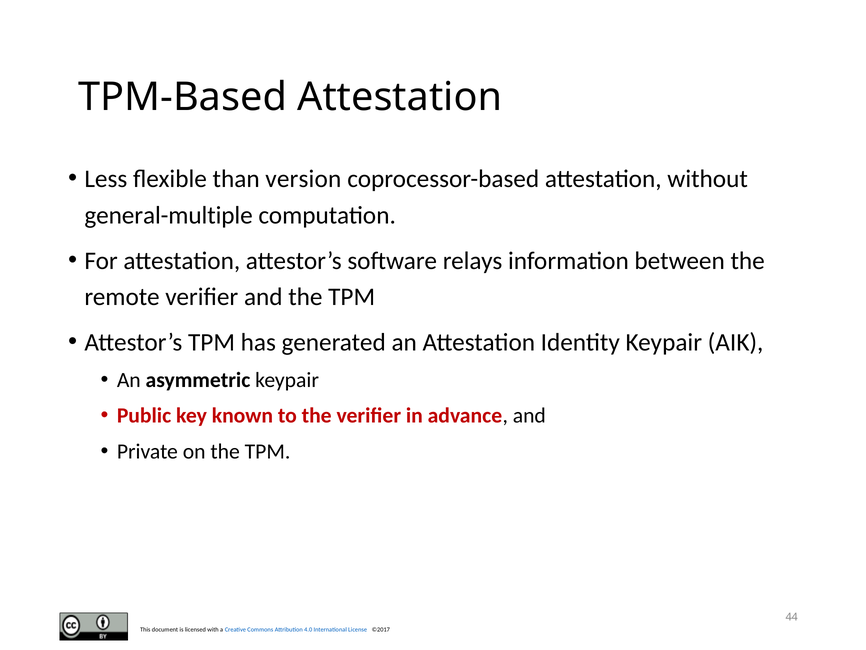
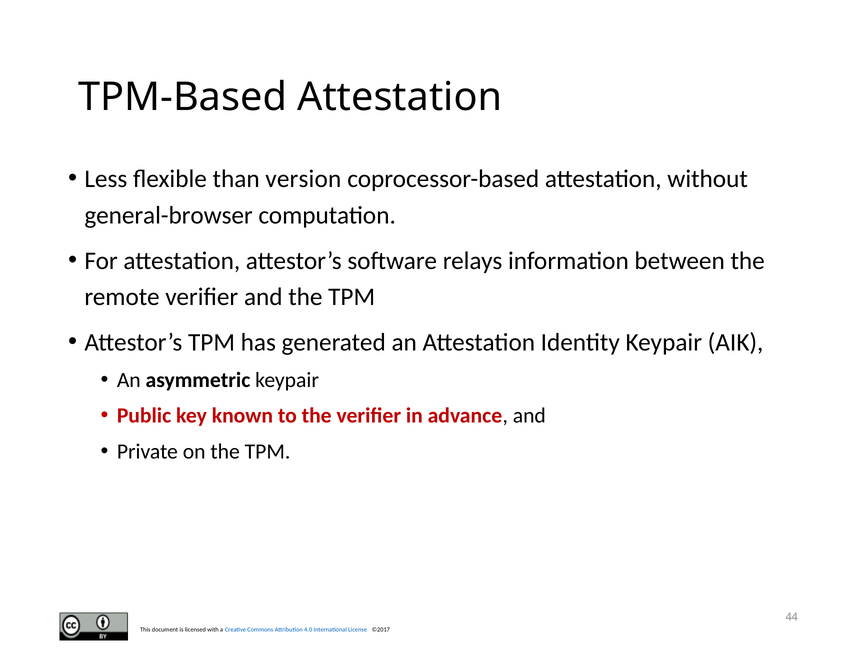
general-multiple: general-multiple -> general-browser
